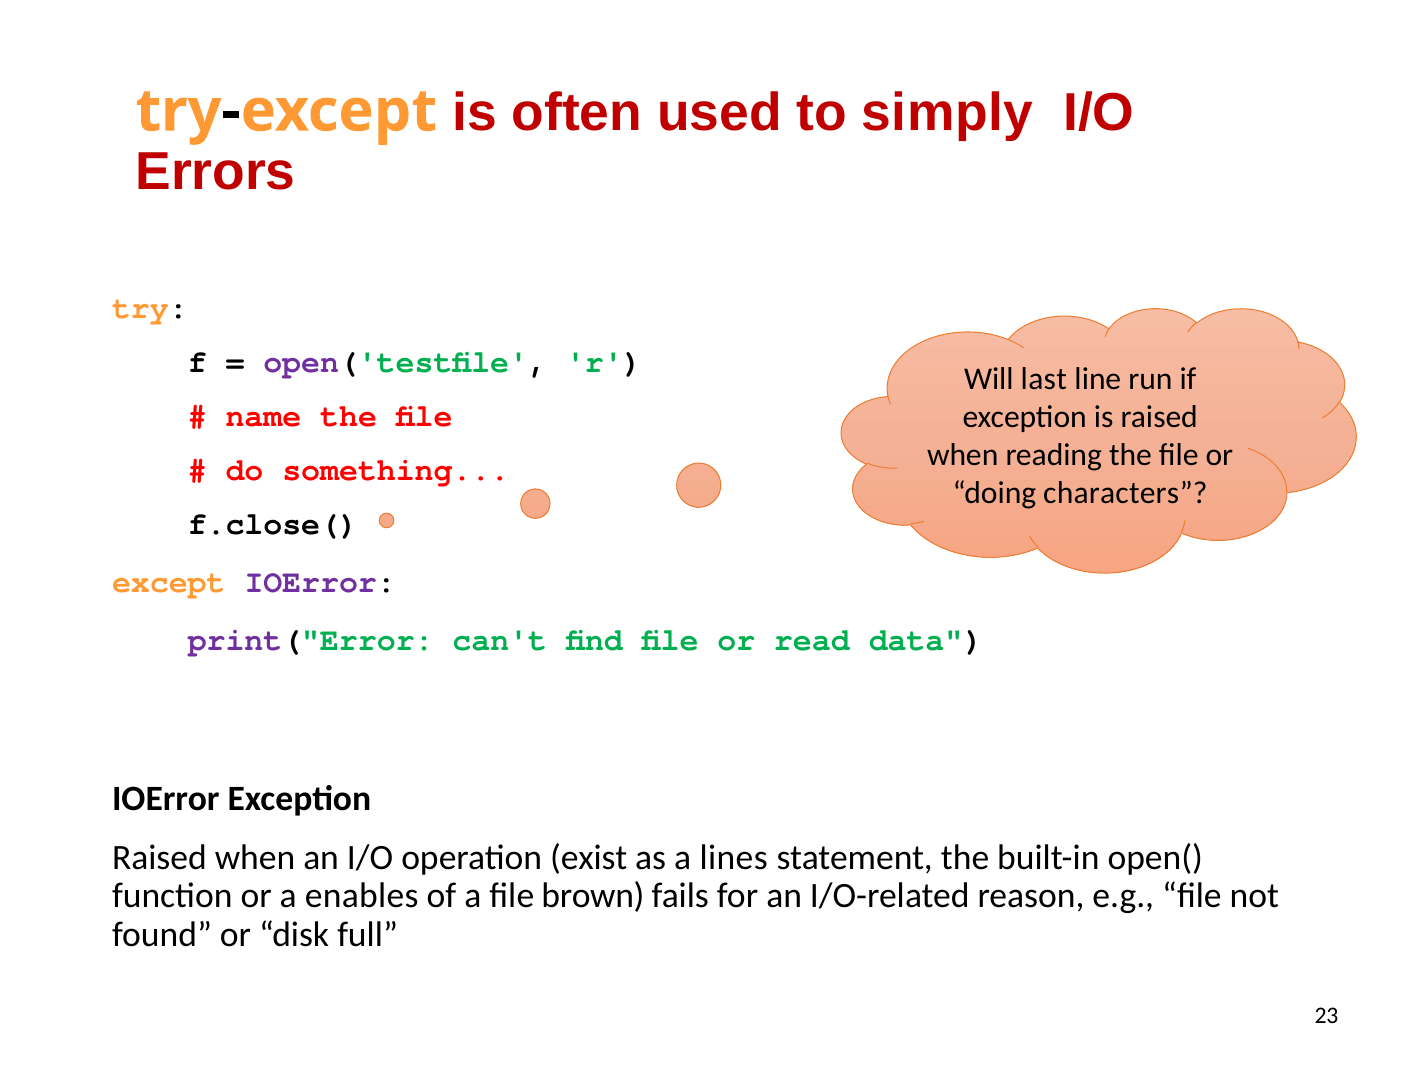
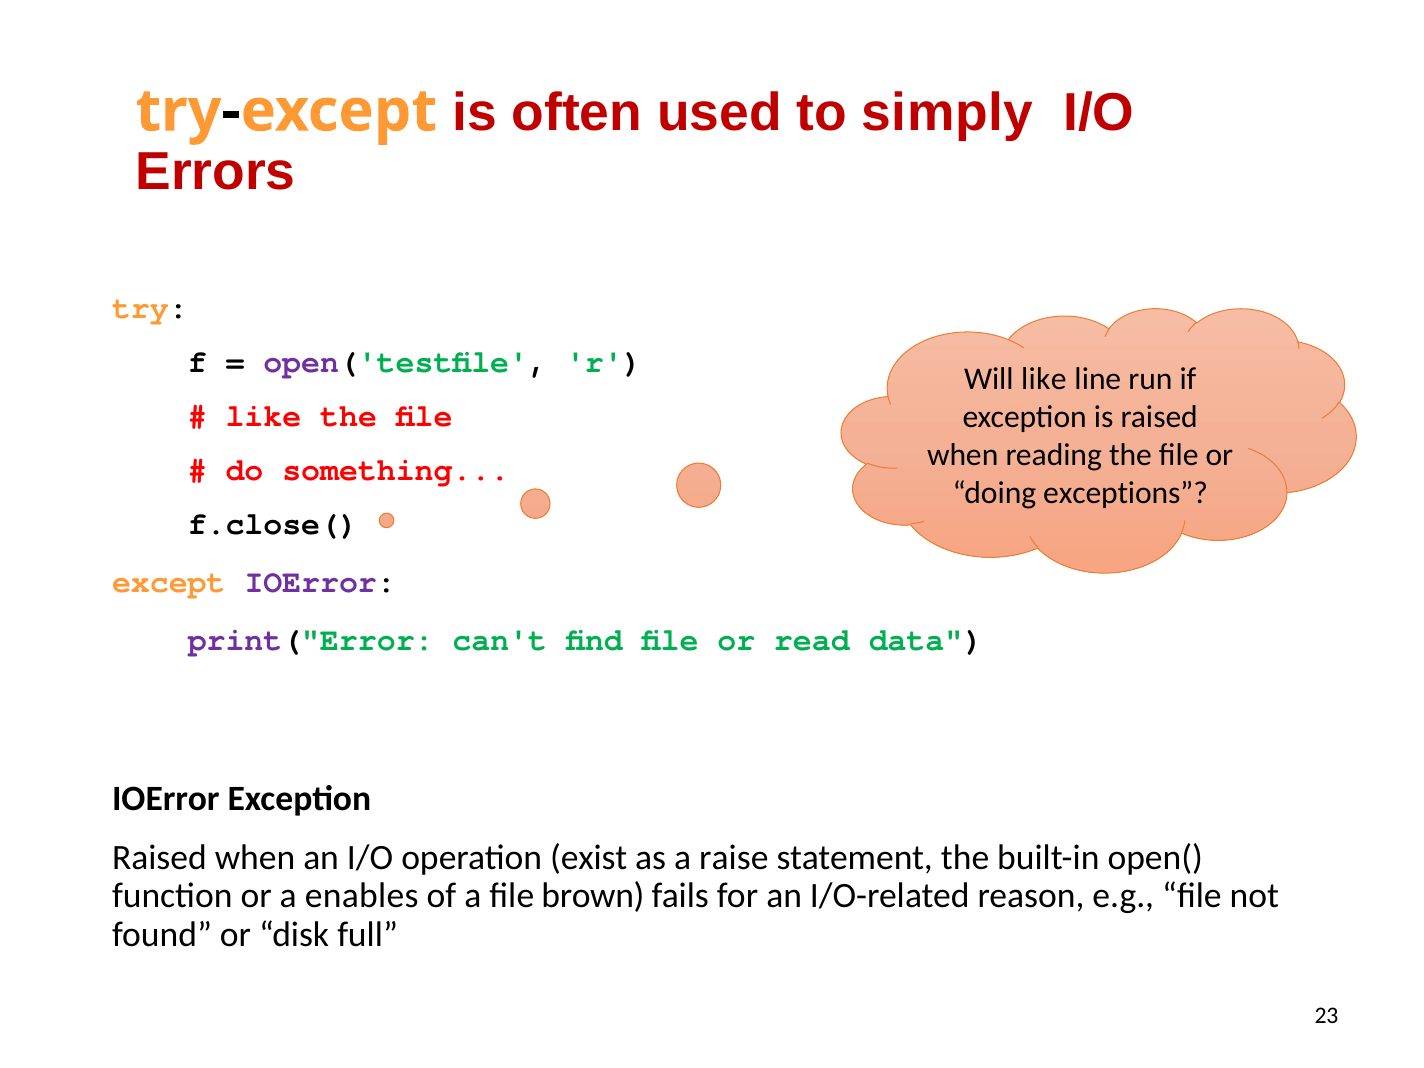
Will last: last -> like
name at (263, 416): name -> like
characters: characters -> exceptions
lines: lines -> raise
